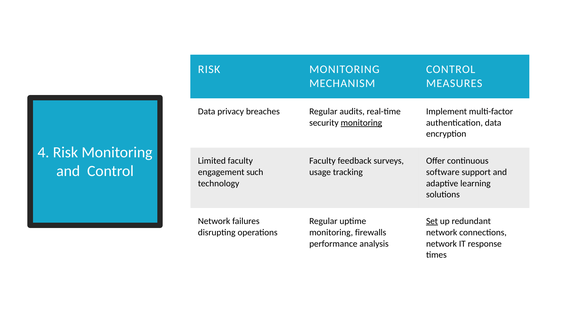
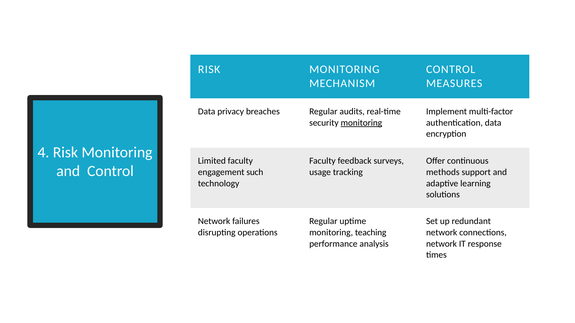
software: software -> methods
Set underline: present -> none
firewalls: firewalls -> teaching
